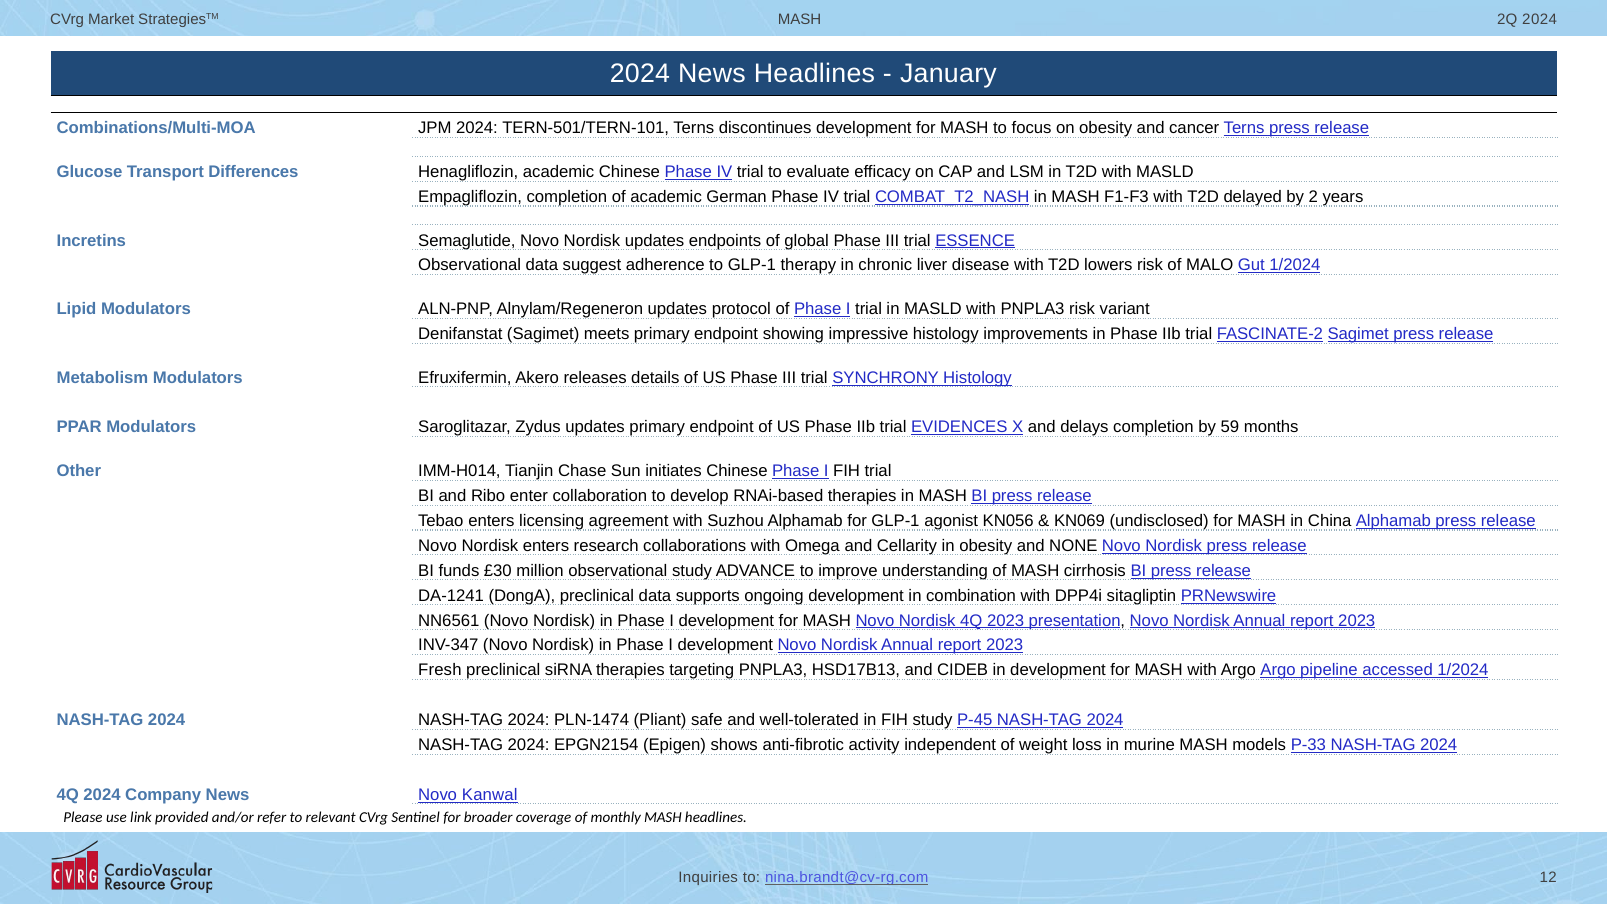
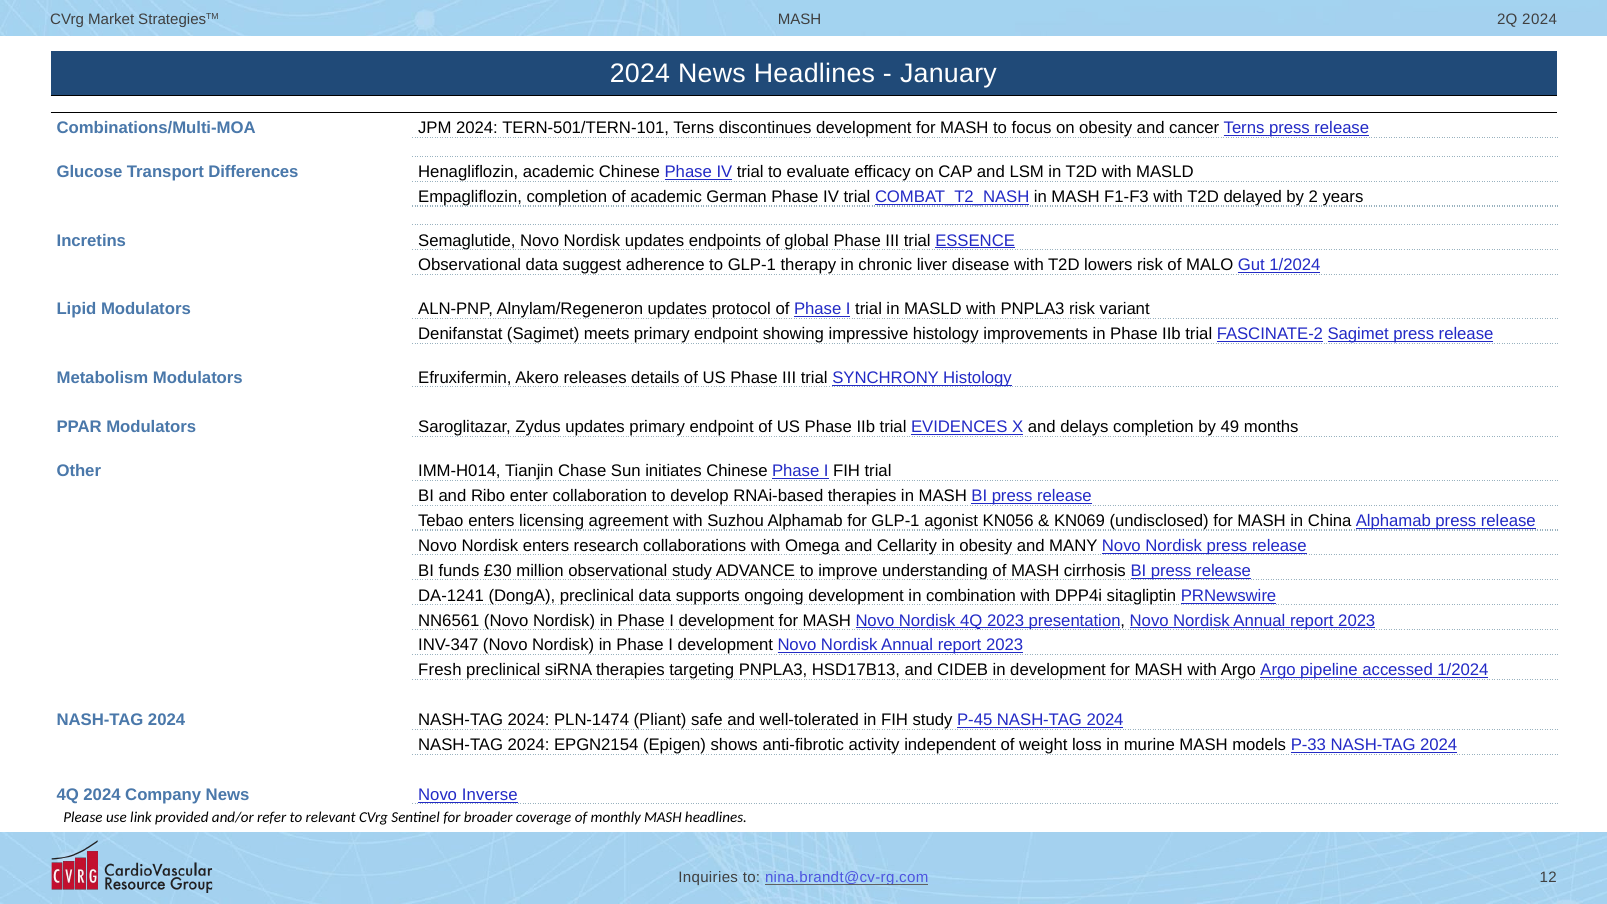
59: 59 -> 49
NONE: NONE -> MANY
Kanwal: Kanwal -> Inverse
